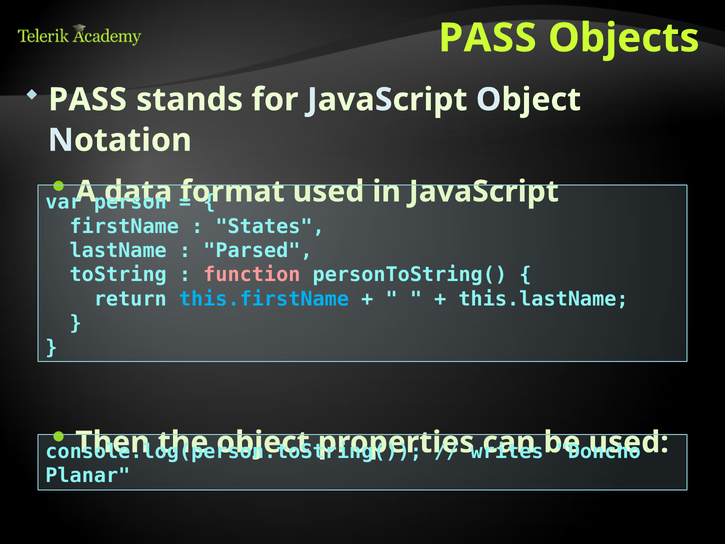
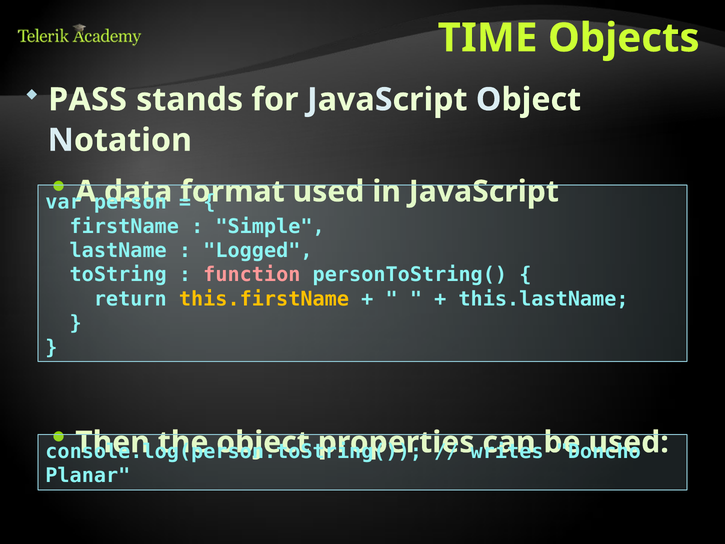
PASS at (487, 38): PASS -> TIME
States: States -> Simple
Parsed: Parsed -> Logged
this.firstName colour: light blue -> yellow
